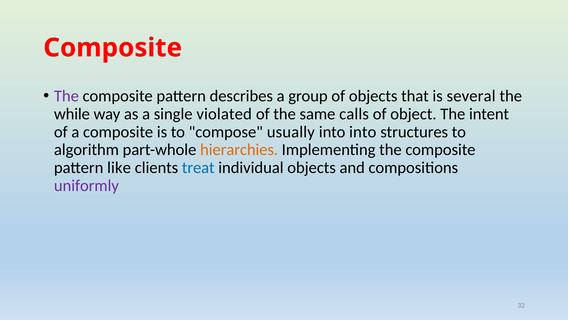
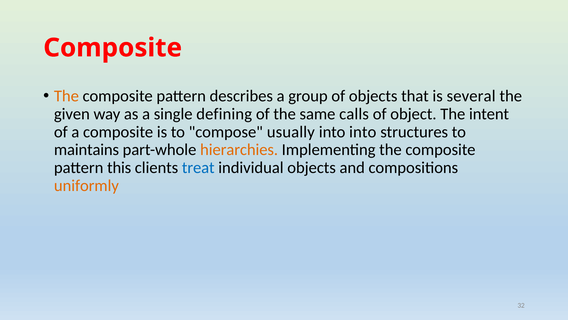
The at (66, 96) colour: purple -> orange
while: while -> given
violated: violated -> defining
algorithm: algorithm -> maintains
like: like -> this
uniformly colour: purple -> orange
